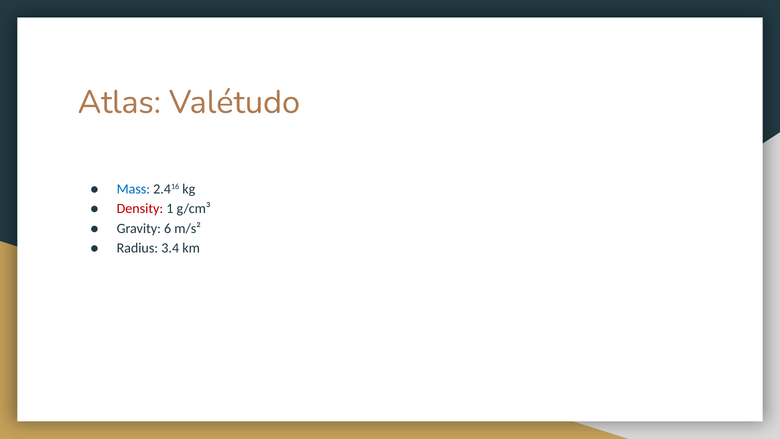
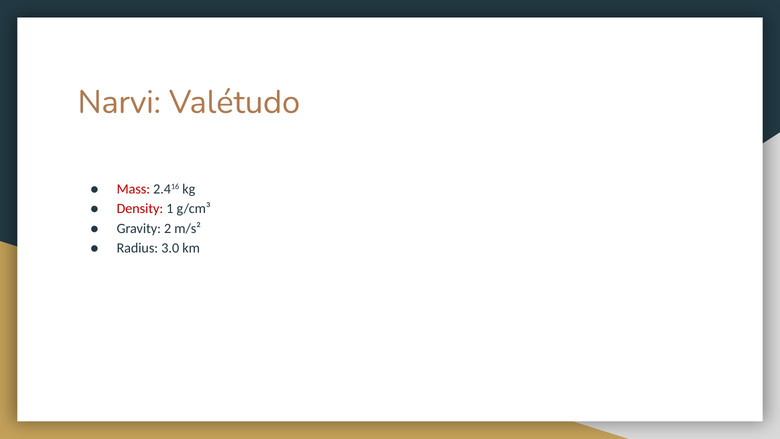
Atlas: Atlas -> Narvi
Mass colour: blue -> red
6: 6 -> 2
3.4: 3.4 -> 3.0
